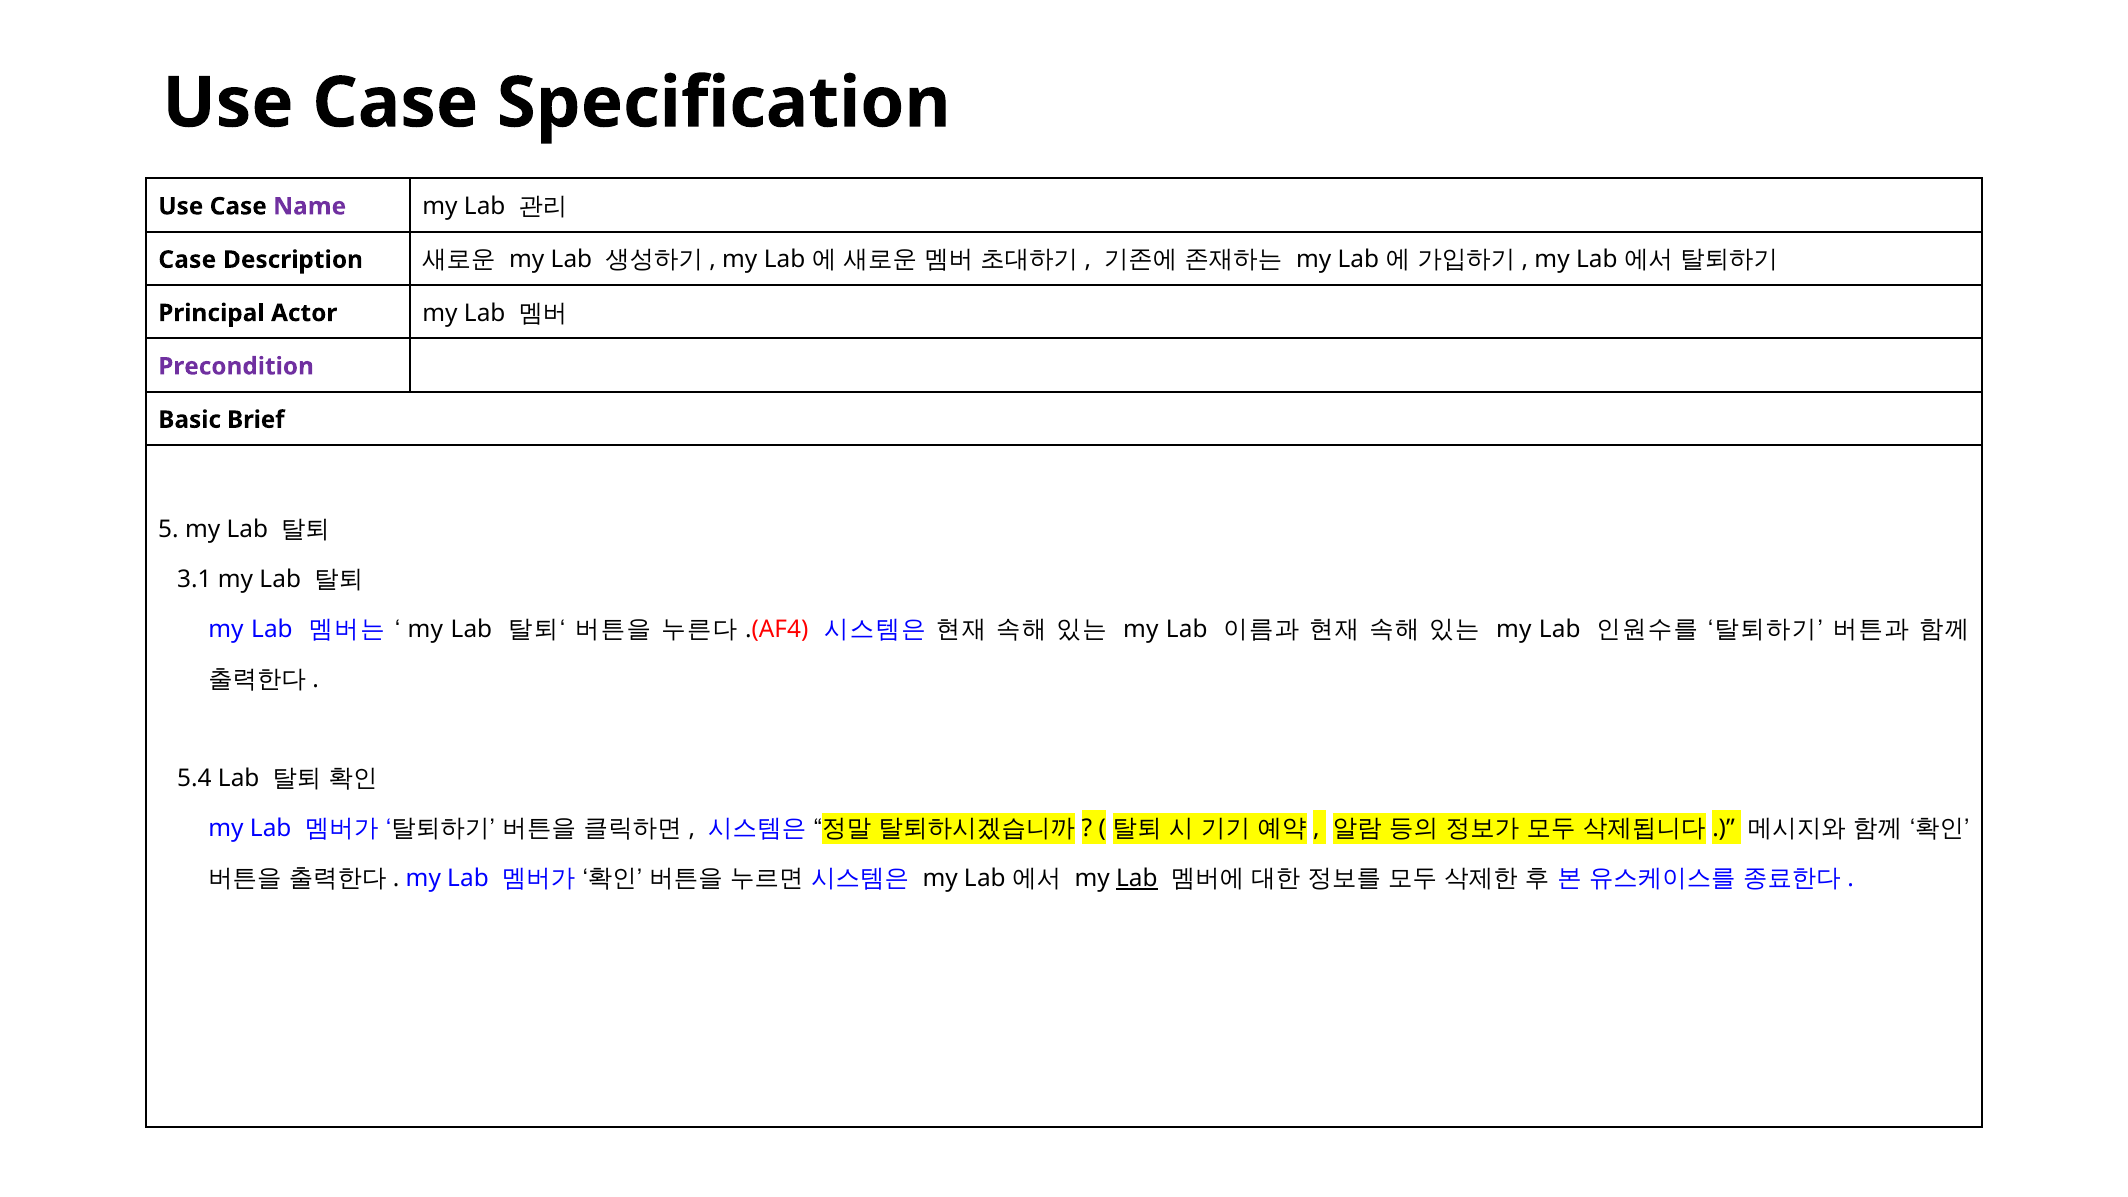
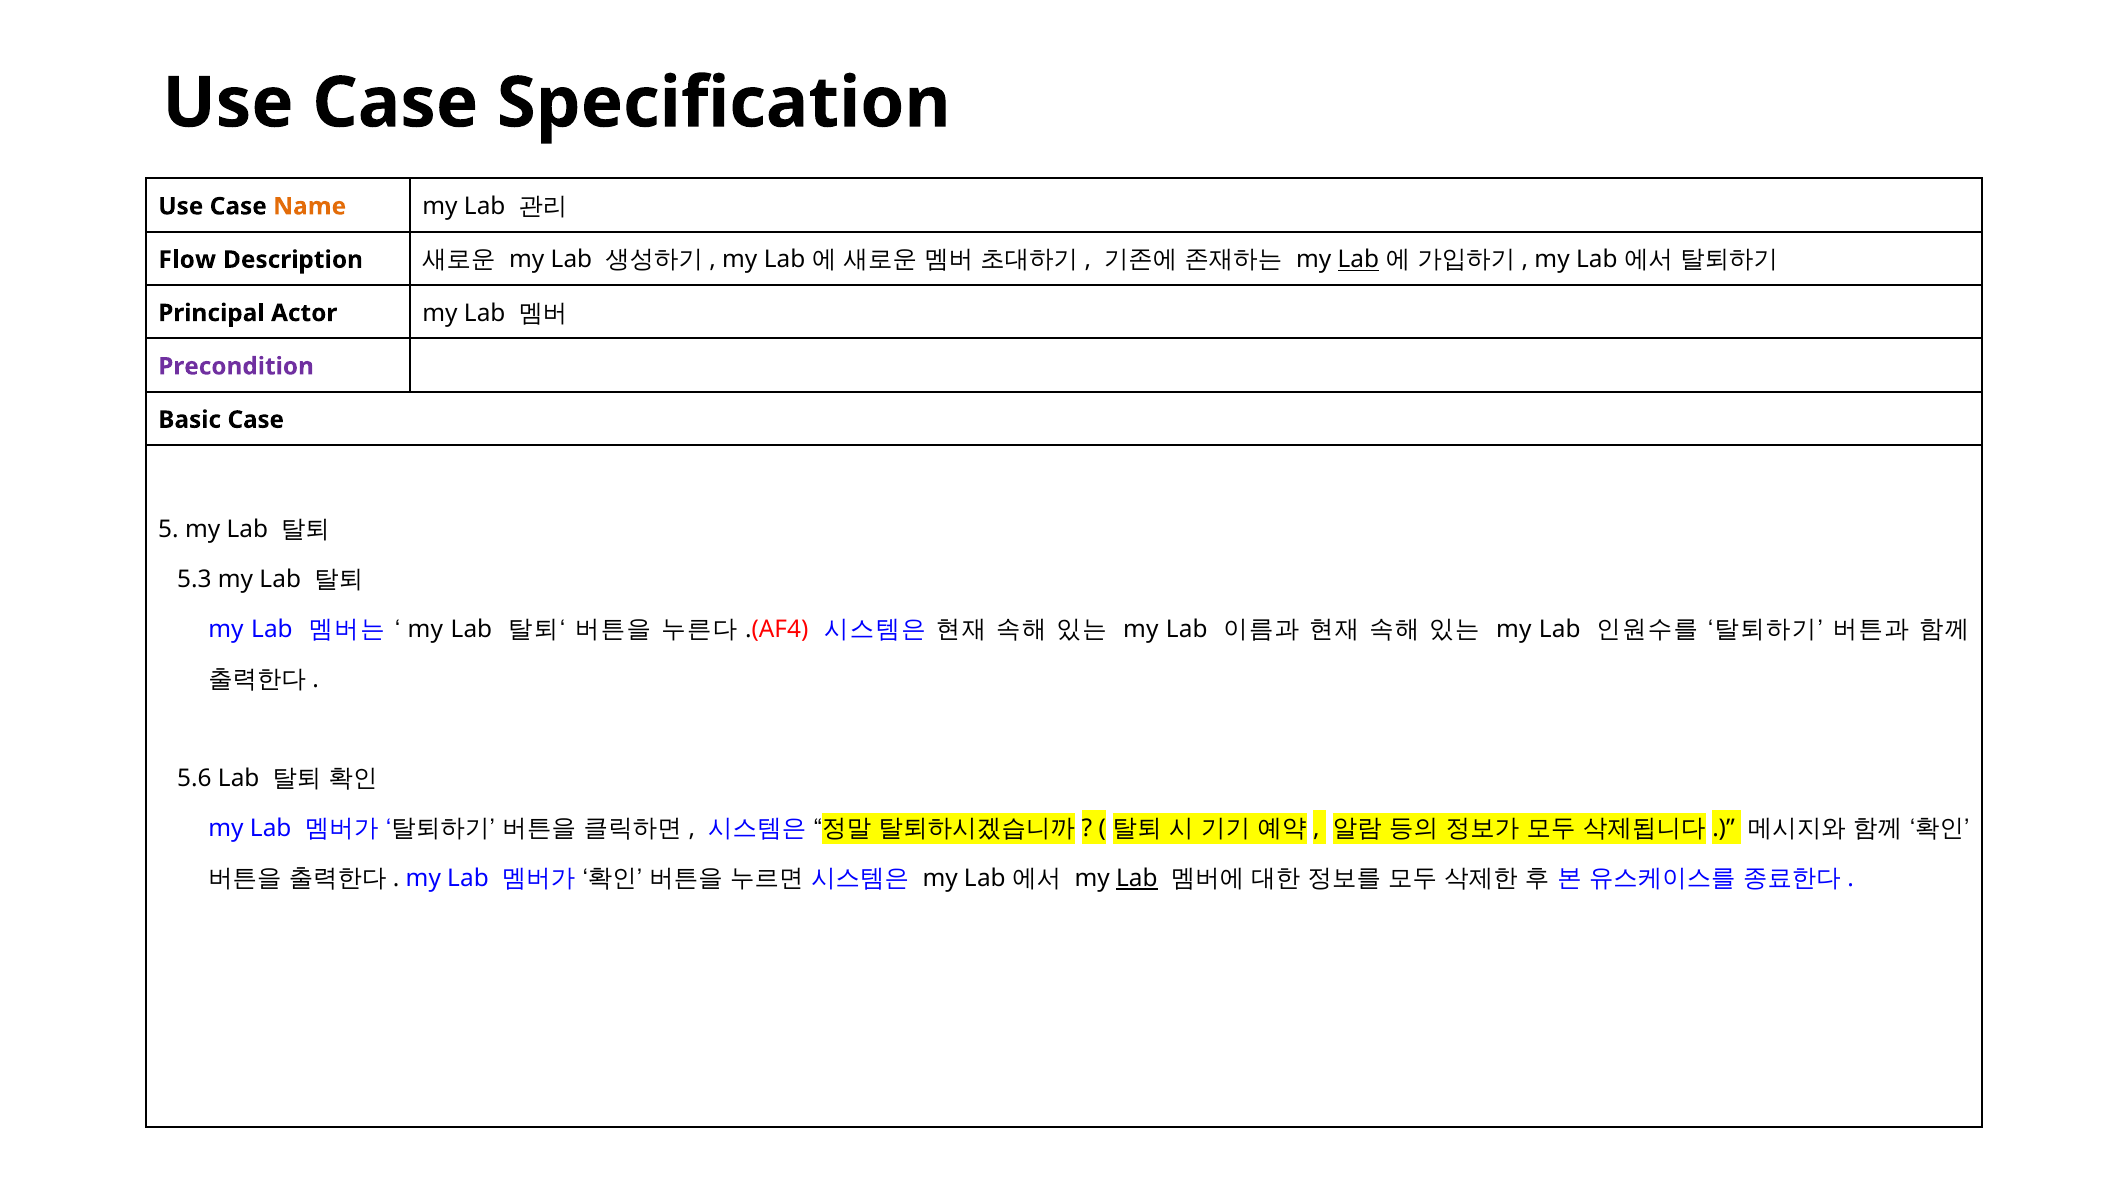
Name colour: purple -> orange
Case at (187, 260): Case -> Flow
Lab at (1358, 260) underline: none -> present
Basic Brief: Brief -> Case
3.1: 3.1 -> 5.3
5.4: 5.4 -> 5.6
